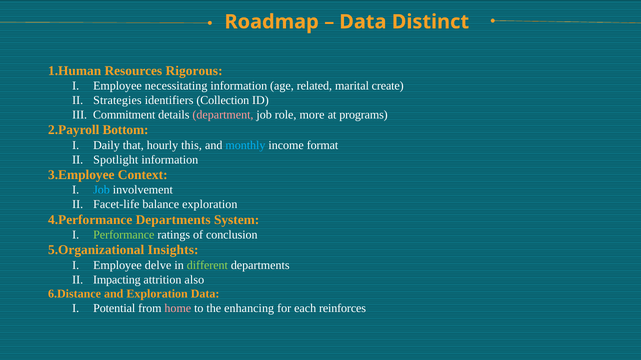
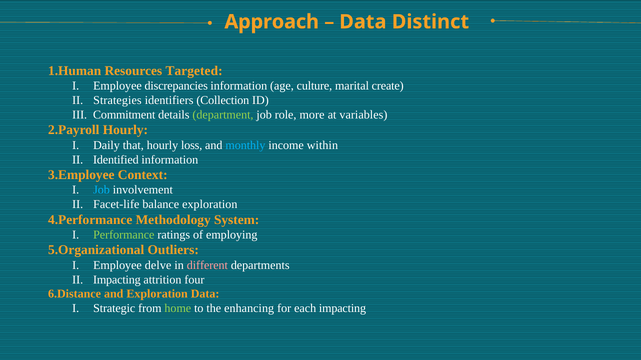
Roadmap: Roadmap -> Approach
Rigorous: Rigorous -> Targeted
necessitating: necessitating -> discrepancies
related: related -> culture
department colour: pink -> light green
programs: programs -> variables
Bottom at (125, 130): Bottom -> Hourly
this: this -> loss
format: format -> within
Spotlight: Spotlight -> Identified
Departments at (173, 220): Departments -> Methodology
conclusion: conclusion -> employing
Insights: Insights -> Outliers
different colour: light green -> pink
also: also -> four
Potential: Potential -> Strategic
home colour: pink -> light green
each reinforces: reinforces -> impacting
